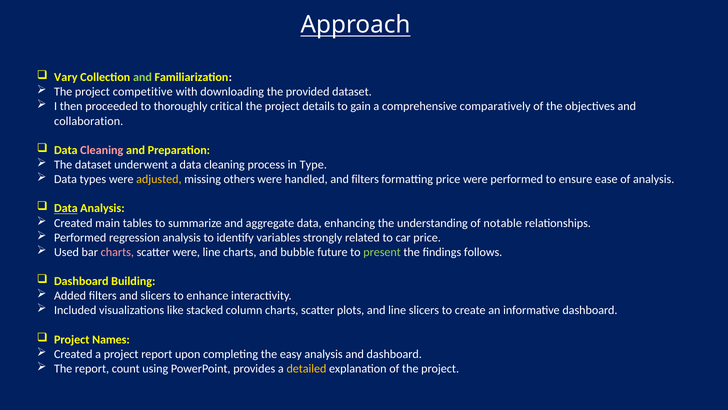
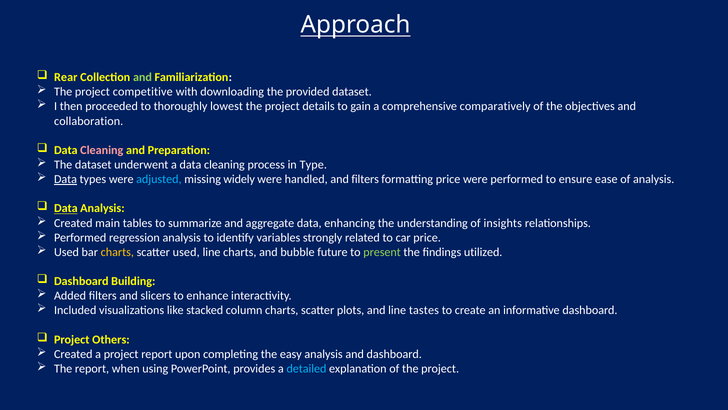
Vary: Vary -> Rear
critical: critical -> lowest
Data at (66, 179) underline: none -> present
adjusted colour: yellow -> light blue
others: others -> widely
notable: notable -> insights
charts at (117, 252) colour: pink -> yellow
scatter were: were -> used
follows: follows -> utilized
line slicers: slicers -> tastes
Names: Names -> Others
count: count -> when
detailed colour: yellow -> light blue
